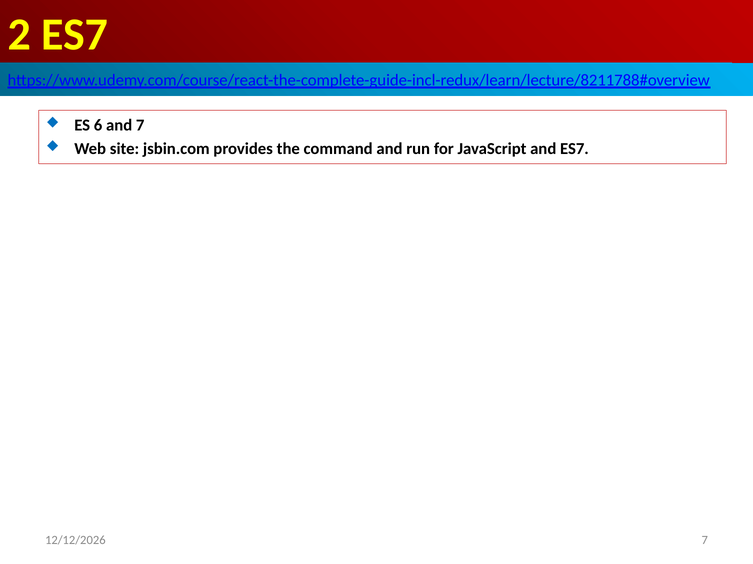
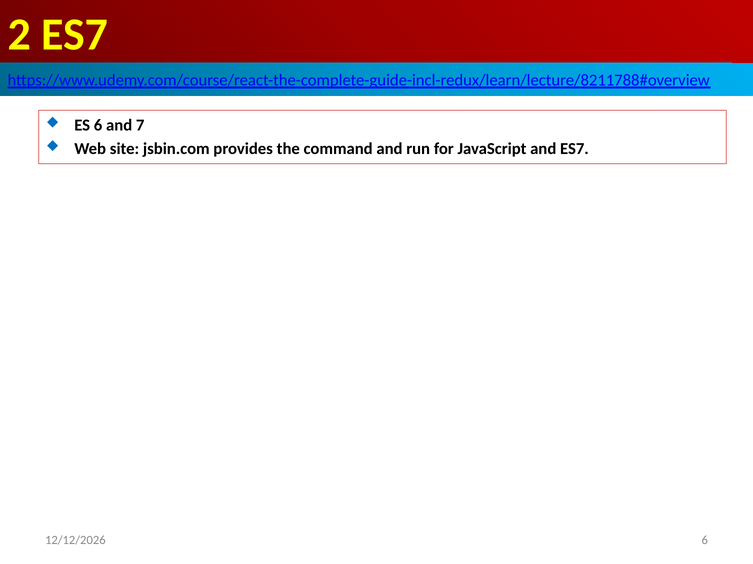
7 at (705, 541): 7 -> 6
